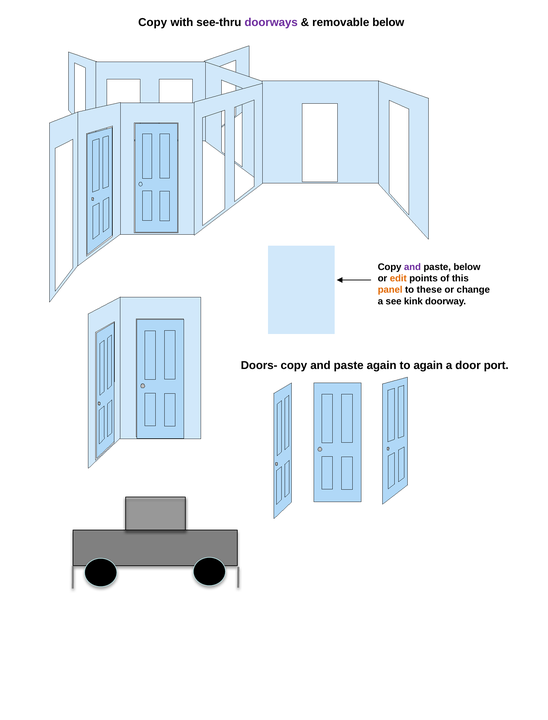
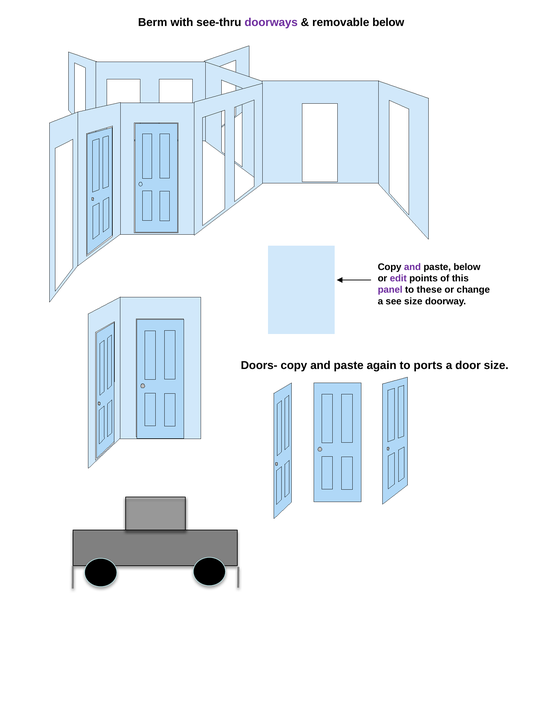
Copy at (153, 22): Copy -> Berm
edit colour: orange -> purple
panel colour: orange -> purple
see kink: kink -> size
to again: again -> ports
door port: port -> size
